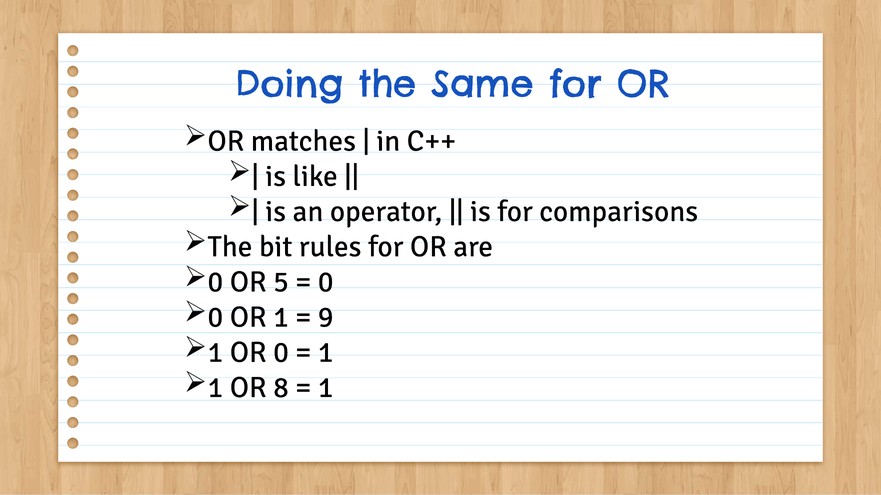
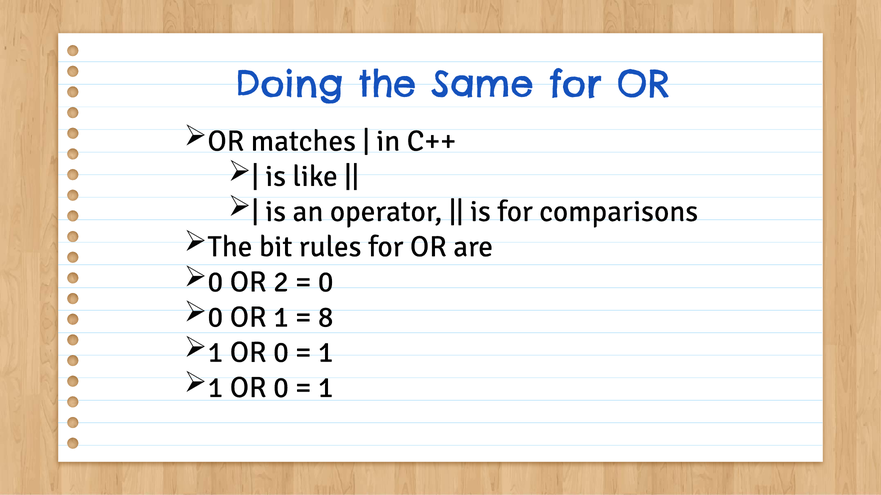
5: 5 -> 2
9: 9 -> 8
8 at (281, 388): 8 -> 0
